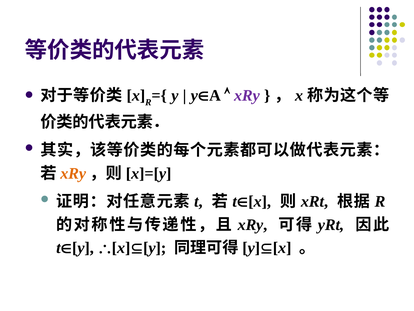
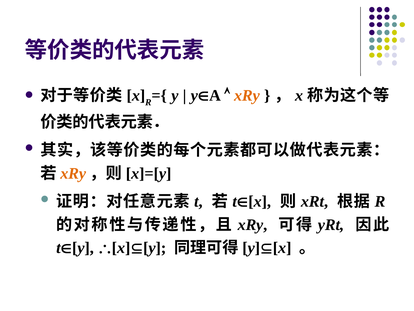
xRy at (247, 95) colour: purple -> orange
